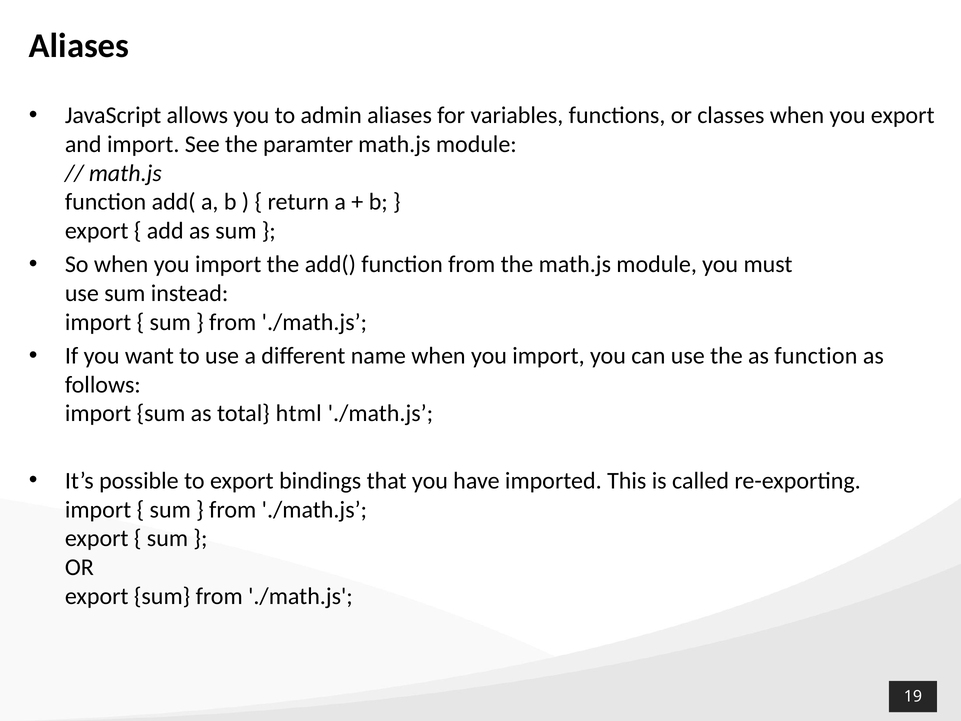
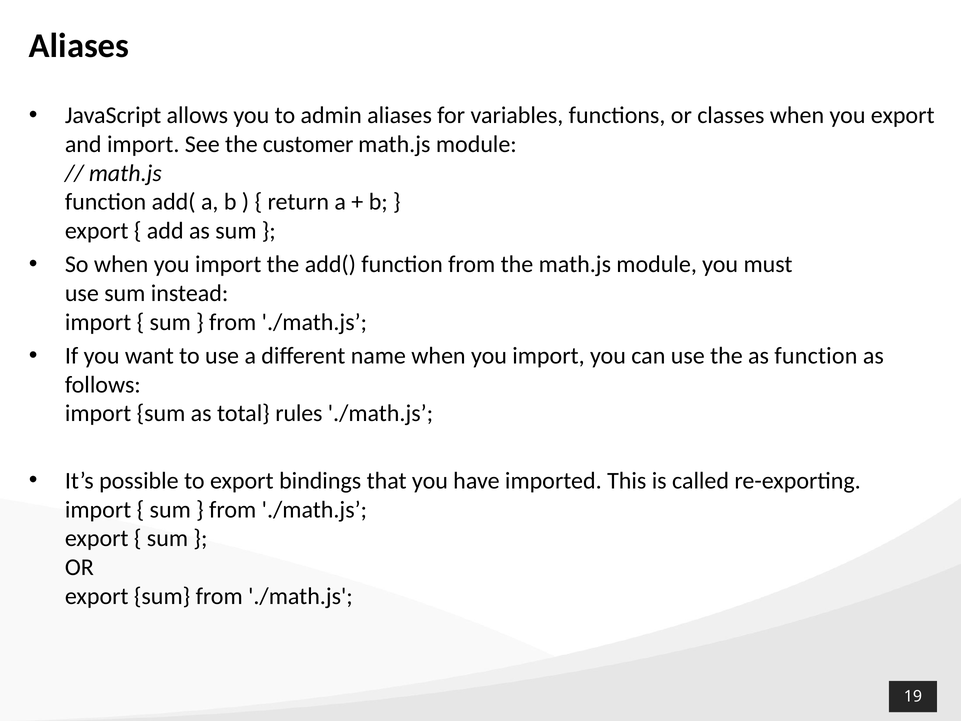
paramter: paramter -> customer
html: html -> rules
